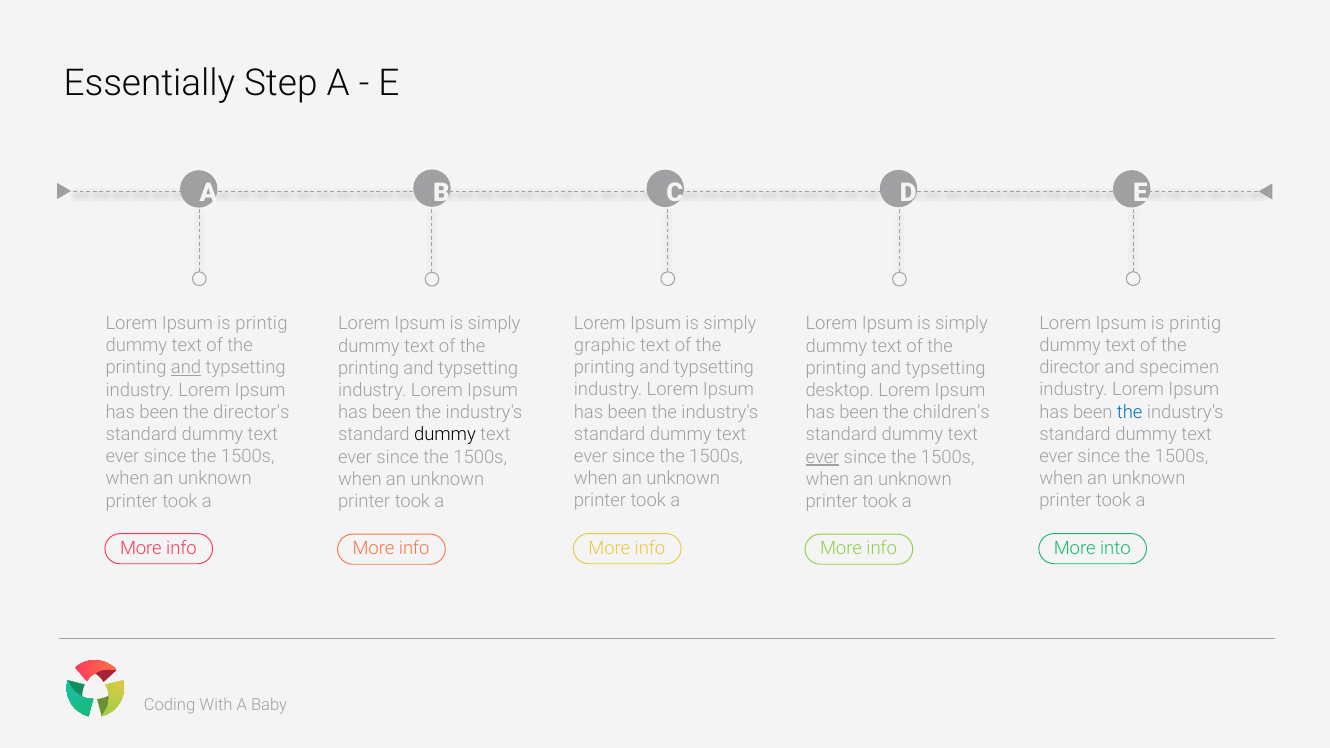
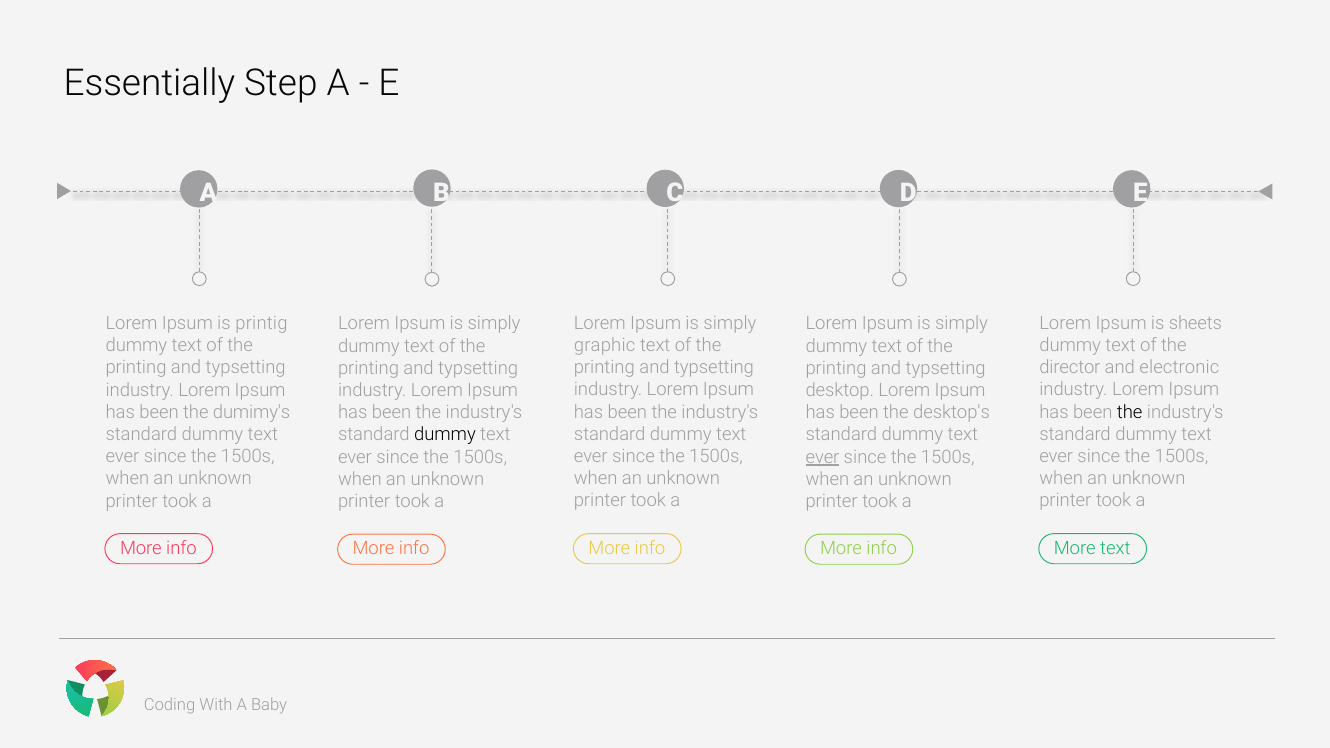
printig at (1195, 323): printig -> sheets
specimen: specimen -> electronic
and at (186, 368) underline: present -> none
the at (1130, 412) colour: blue -> black
director's: director's -> dumimy's
children's: children's -> desktop's
More into: into -> text
